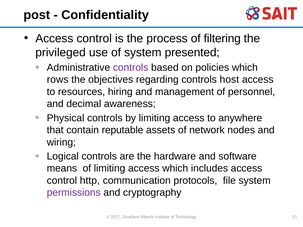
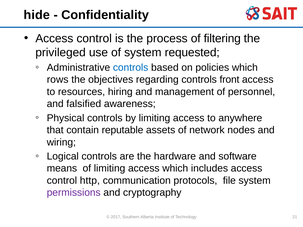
post: post -> hide
presented: presented -> requested
controls at (131, 68) colour: purple -> blue
host: host -> front
decimal: decimal -> falsified
